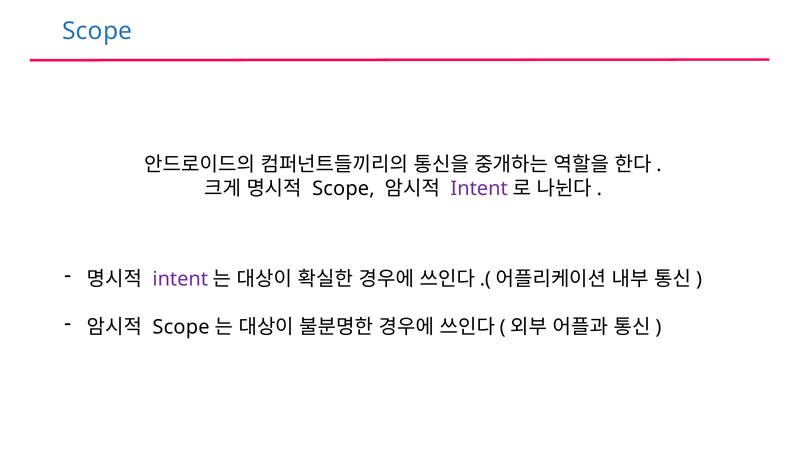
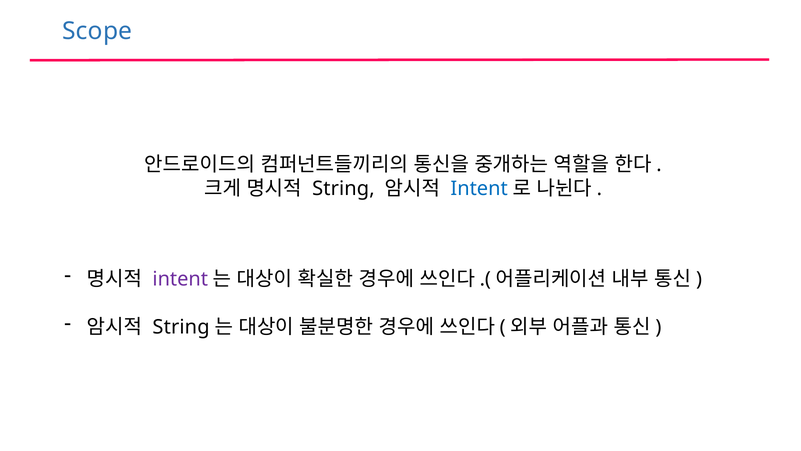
Scope at (343, 188): Scope -> String
Intent at (479, 188) colour: purple -> blue
Scope at (181, 327): Scope -> String
